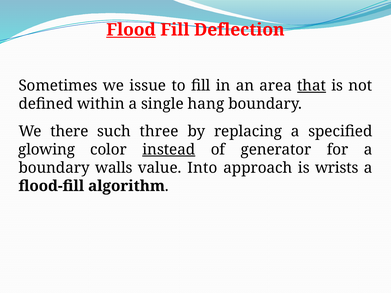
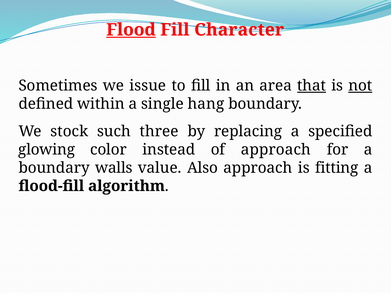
Deflection: Deflection -> Character
not underline: none -> present
there: there -> stock
instead underline: present -> none
of generator: generator -> approach
Into: Into -> Also
wrists: wrists -> fitting
